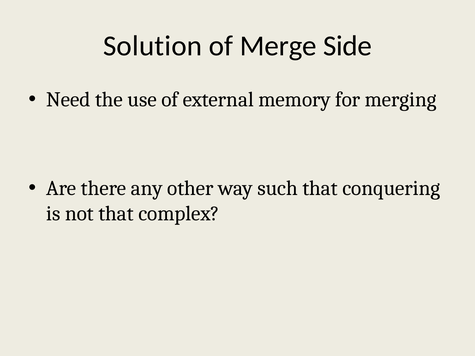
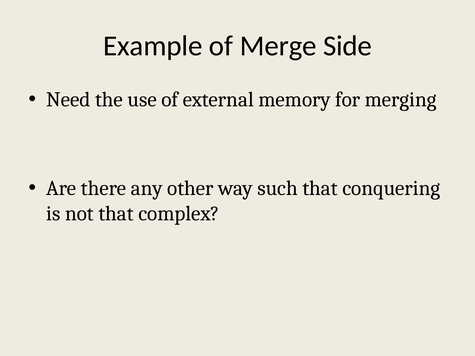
Solution: Solution -> Example
